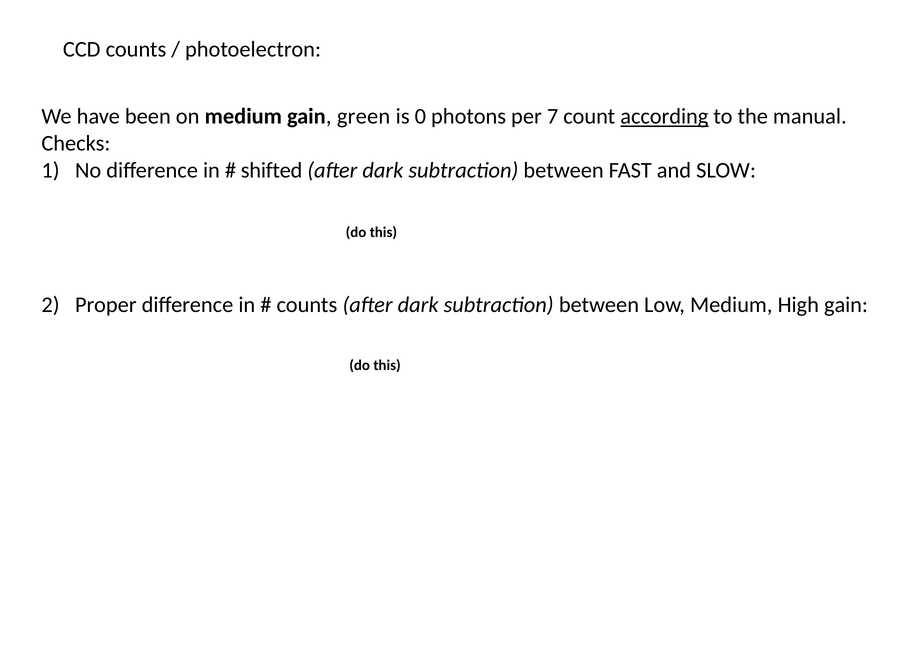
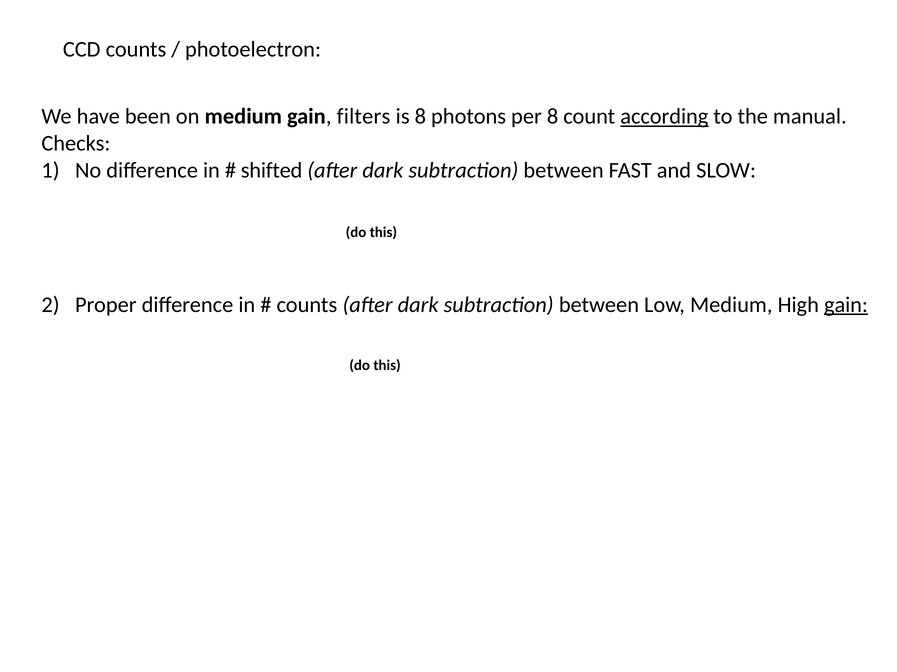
green: green -> filters
is 0: 0 -> 8
per 7: 7 -> 8
gain at (846, 305) underline: none -> present
